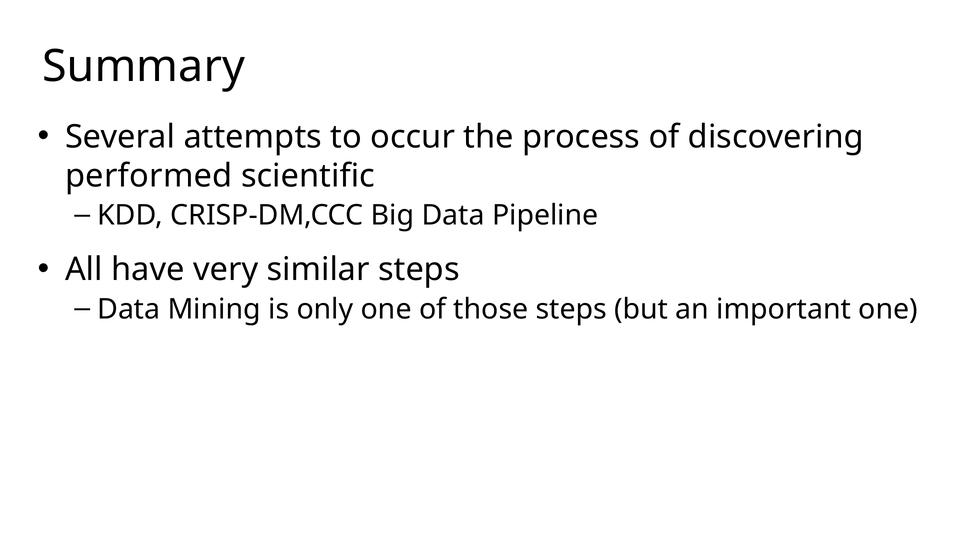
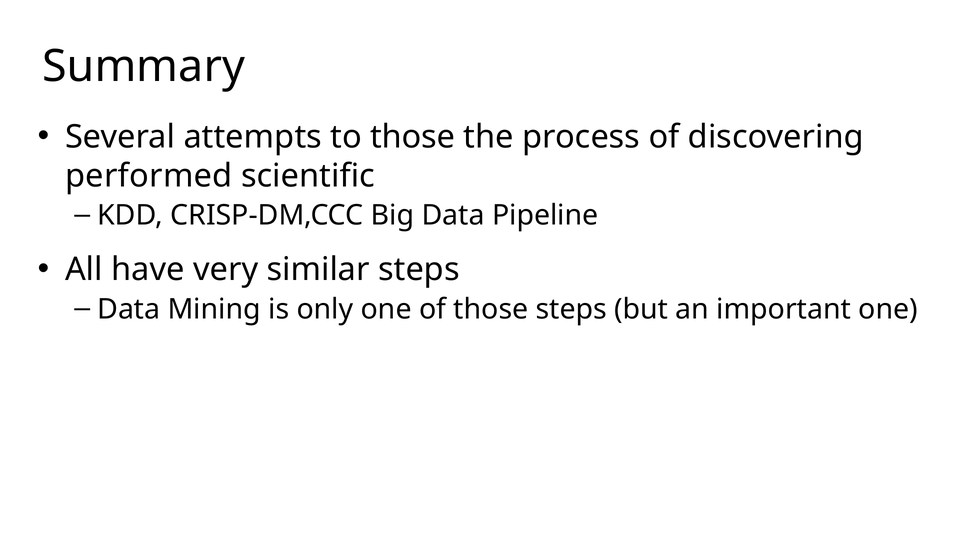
to occur: occur -> those
